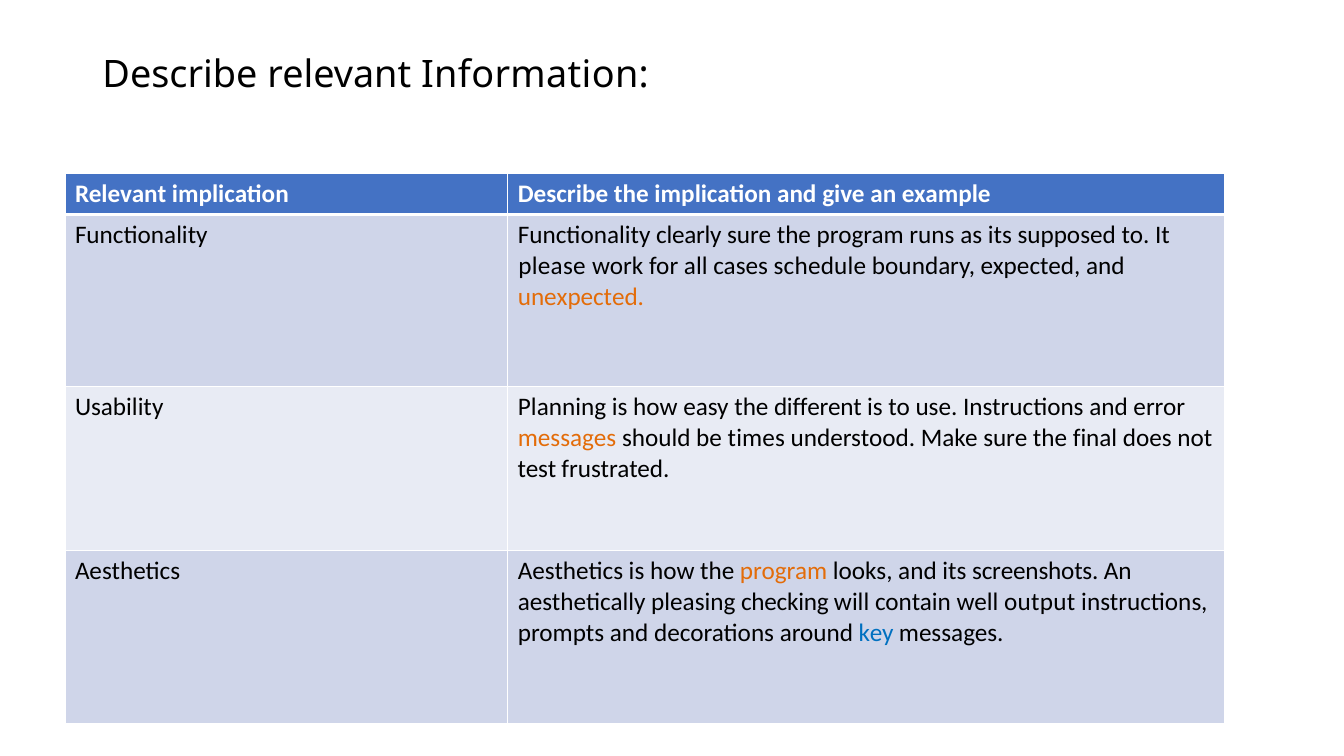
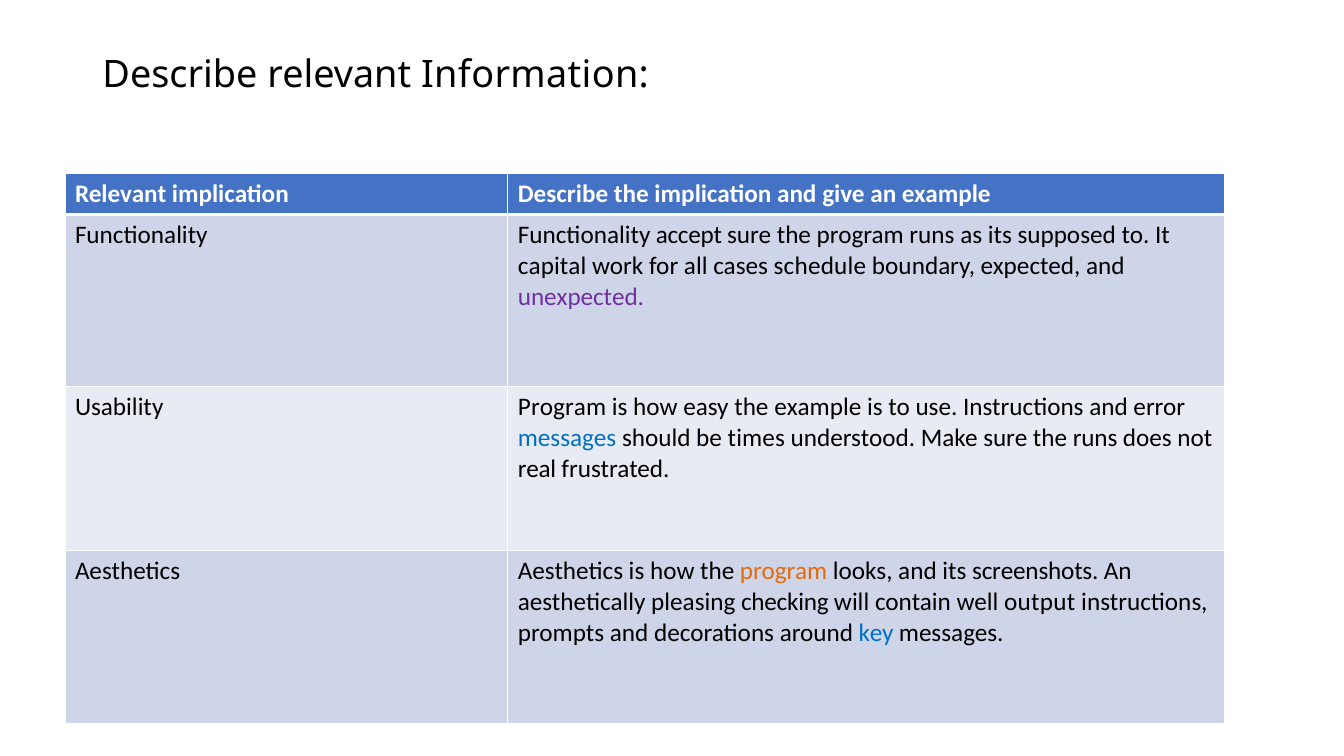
clearly: clearly -> accept
please: please -> capital
unexpected colour: orange -> purple
Usability Planning: Planning -> Program
the different: different -> example
messages at (567, 438) colour: orange -> blue
the final: final -> runs
test: test -> real
